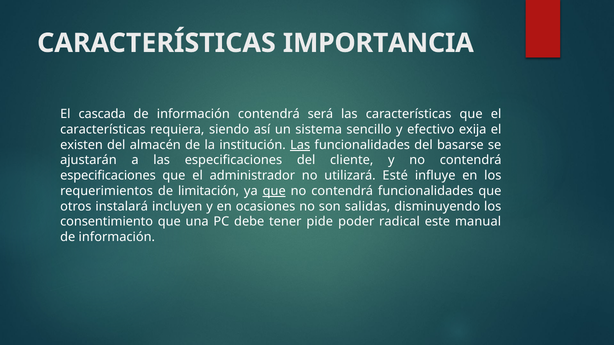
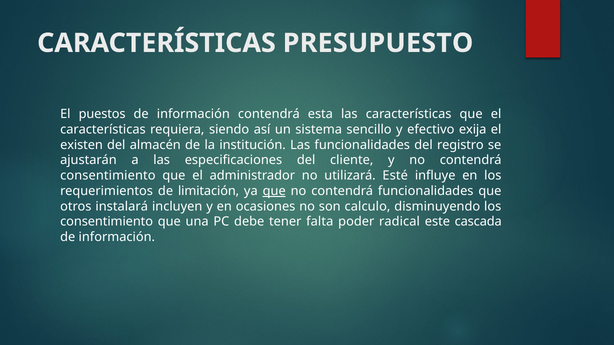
IMPORTANCIA: IMPORTANCIA -> PRESUPUESTO
cascada: cascada -> puestos
será: será -> esta
Las at (300, 145) underline: present -> none
basarse: basarse -> registro
especificaciones at (108, 176): especificaciones -> consentimiento
salidas: salidas -> calculo
pide: pide -> falta
manual: manual -> cascada
